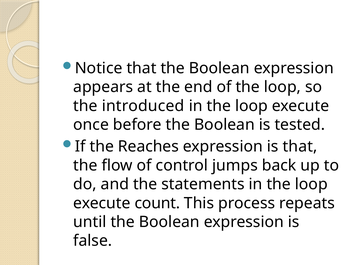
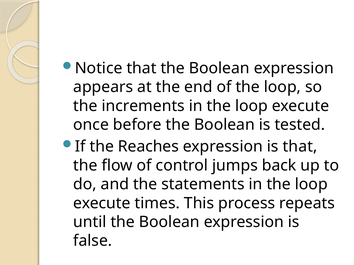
introduced: introduced -> increments
count: count -> times
